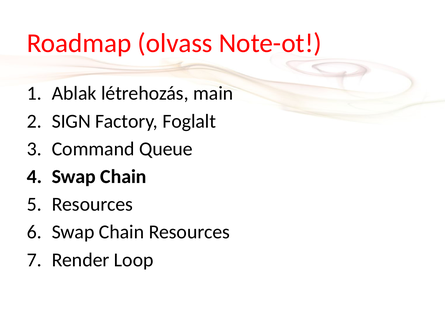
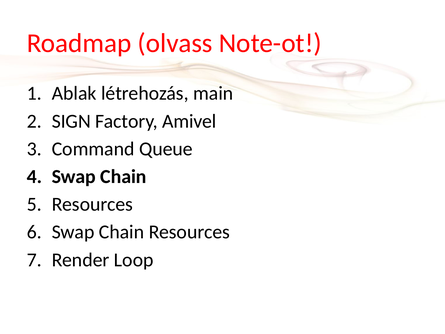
Foglalt: Foglalt -> Amivel
